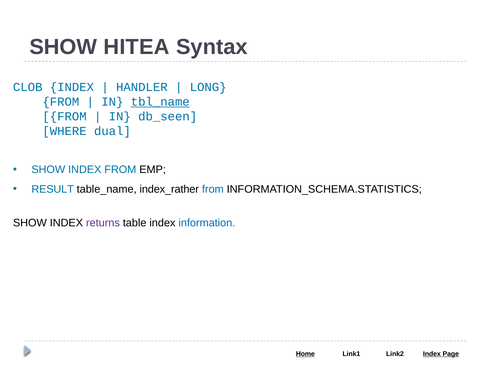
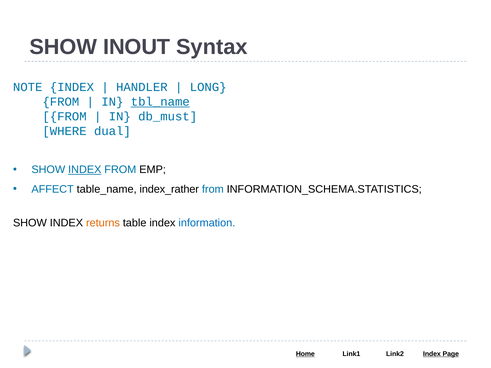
HITEA: HITEA -> INOUT
CLOB: CLOB -> NOTE
db_seen: db_seen -> db_must
INDEX at (85, 170) underline: none -> present
RESULT: RESULT -> AFFECT
returns colour: purple -> orange
